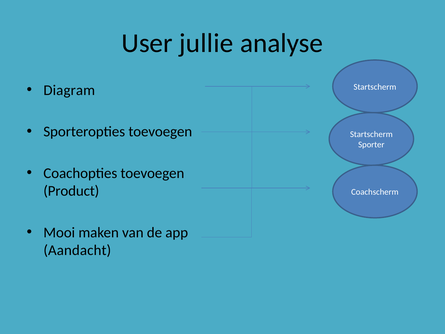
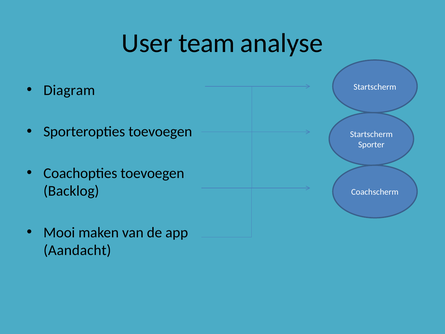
jullie: jullie -> team
Product: Product -> Backlog
